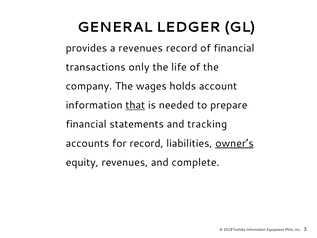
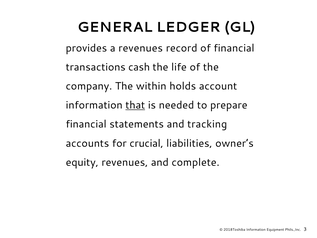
only: only -> cash
wages: wages -> within
for record: record -> crucial
owner’s underline: present -> none
